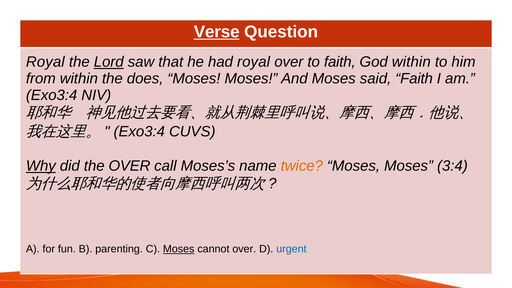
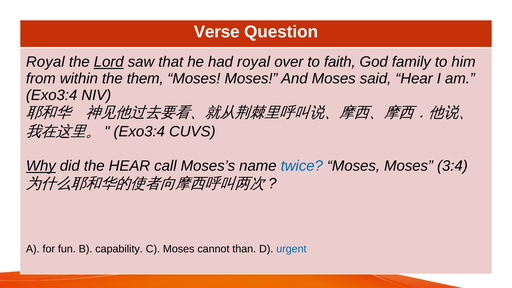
Verse underline: present -> none
God within: within -> family
does: does -> them
said Faith: Faith -> Hear
the OVER: OVER -> HEAR
twice colour: orange -> blue
parenting: parenting -> capability
Moses at (179, 249) underline: present -> none
cannot over: over -> than
